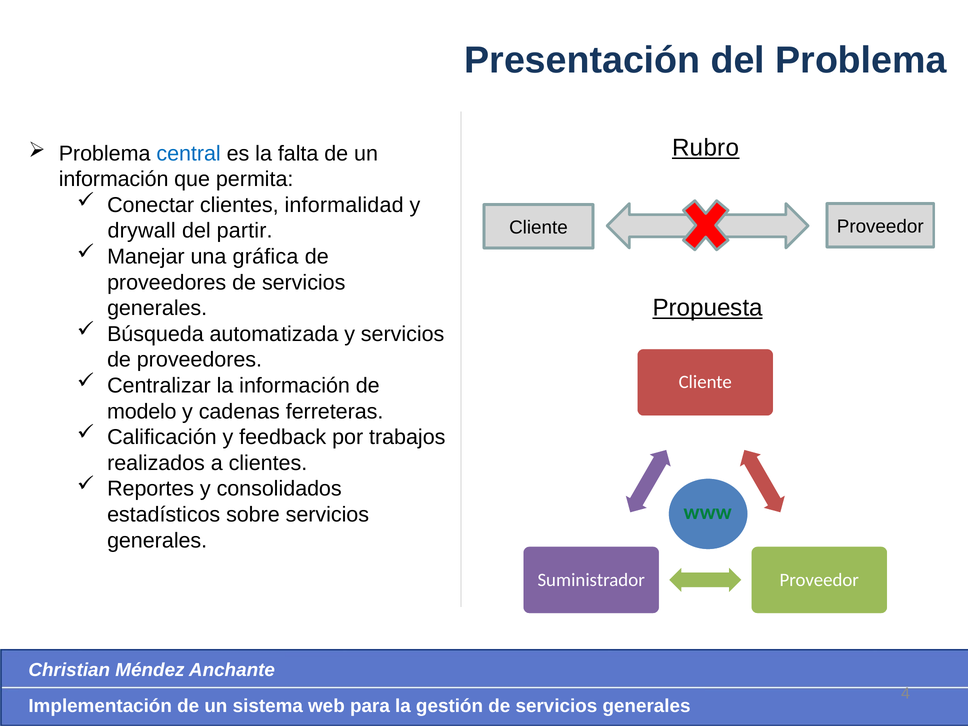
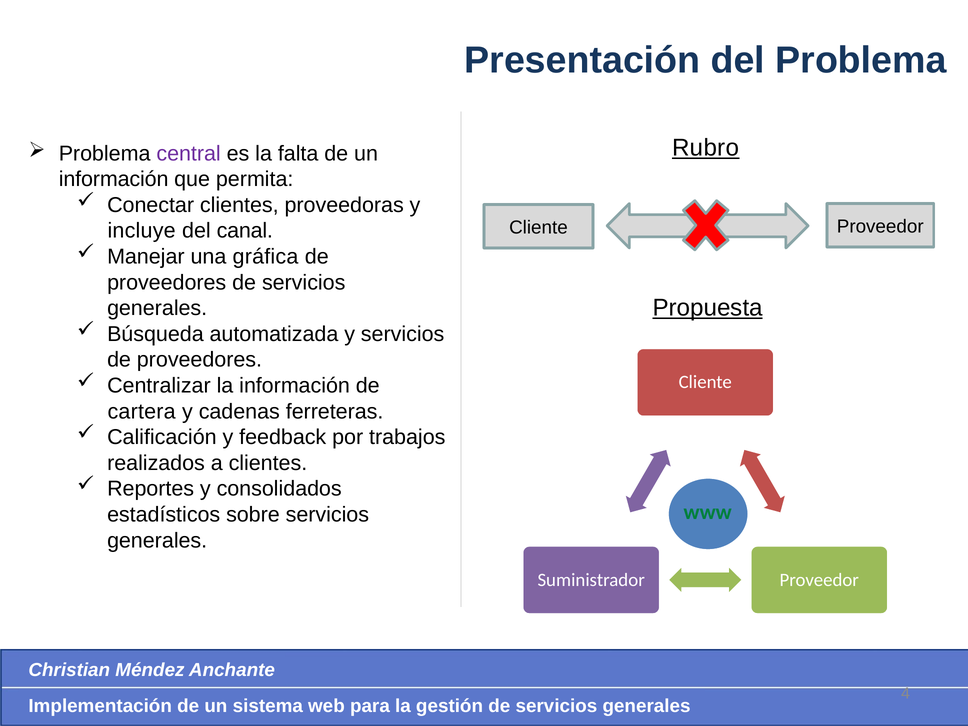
central colour: blue -> purple
informalidad: informalidad -> proveedoras
drywall: drywall -> incluye
partir: partir -> canal
modelo: modelo -> cartera
